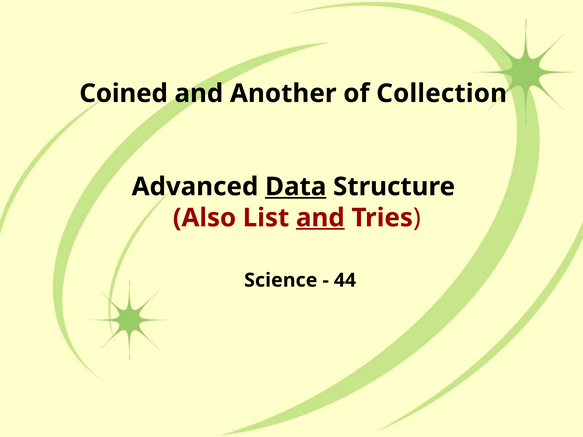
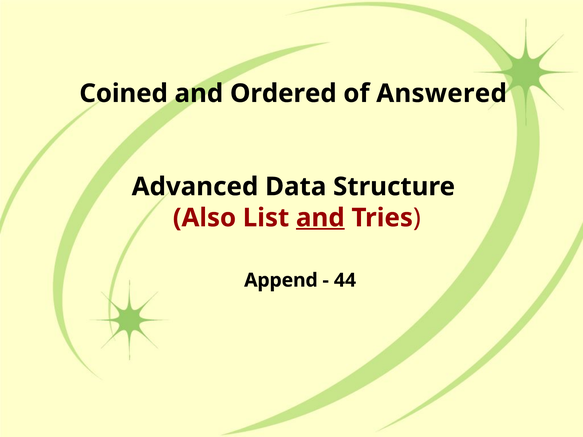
Another: Another -> Ordered
Collection: Collection -> Answered
Data underline: present -> none
Science: Science -> Append
